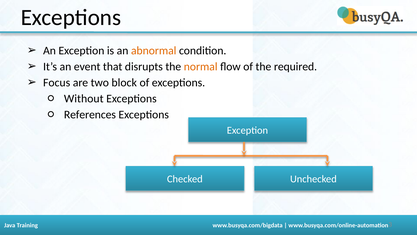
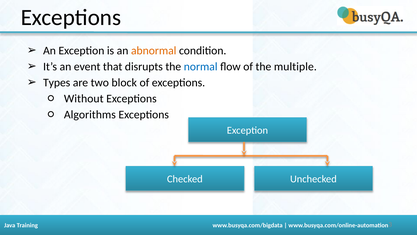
normal colour: orange -> blue
required: required -> multiple
Focus: Focus -> Types
References: References -> Algorithms
